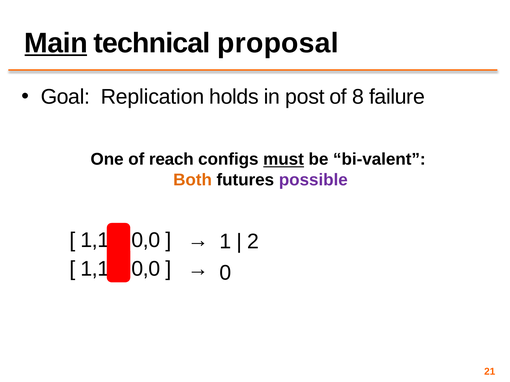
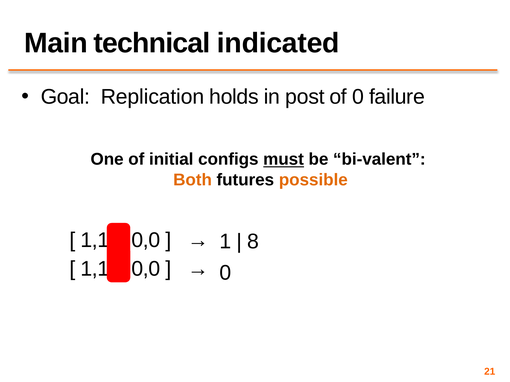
Main underline: present -> none
proposal: proposal -> indicated
of 8: 8 -> 0
reach: reach -> initial
possible colour: purple -> orange
2: 2 -> 8
